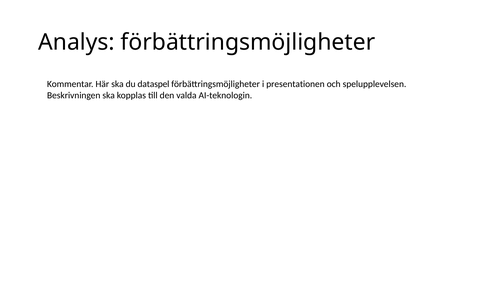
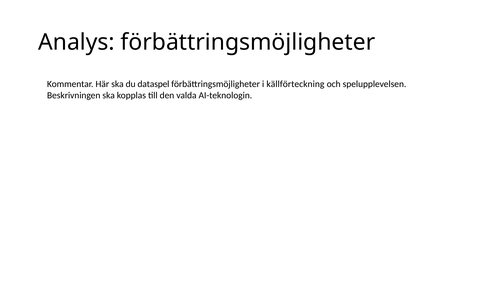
presentationen: presentationen -> källförteckning
